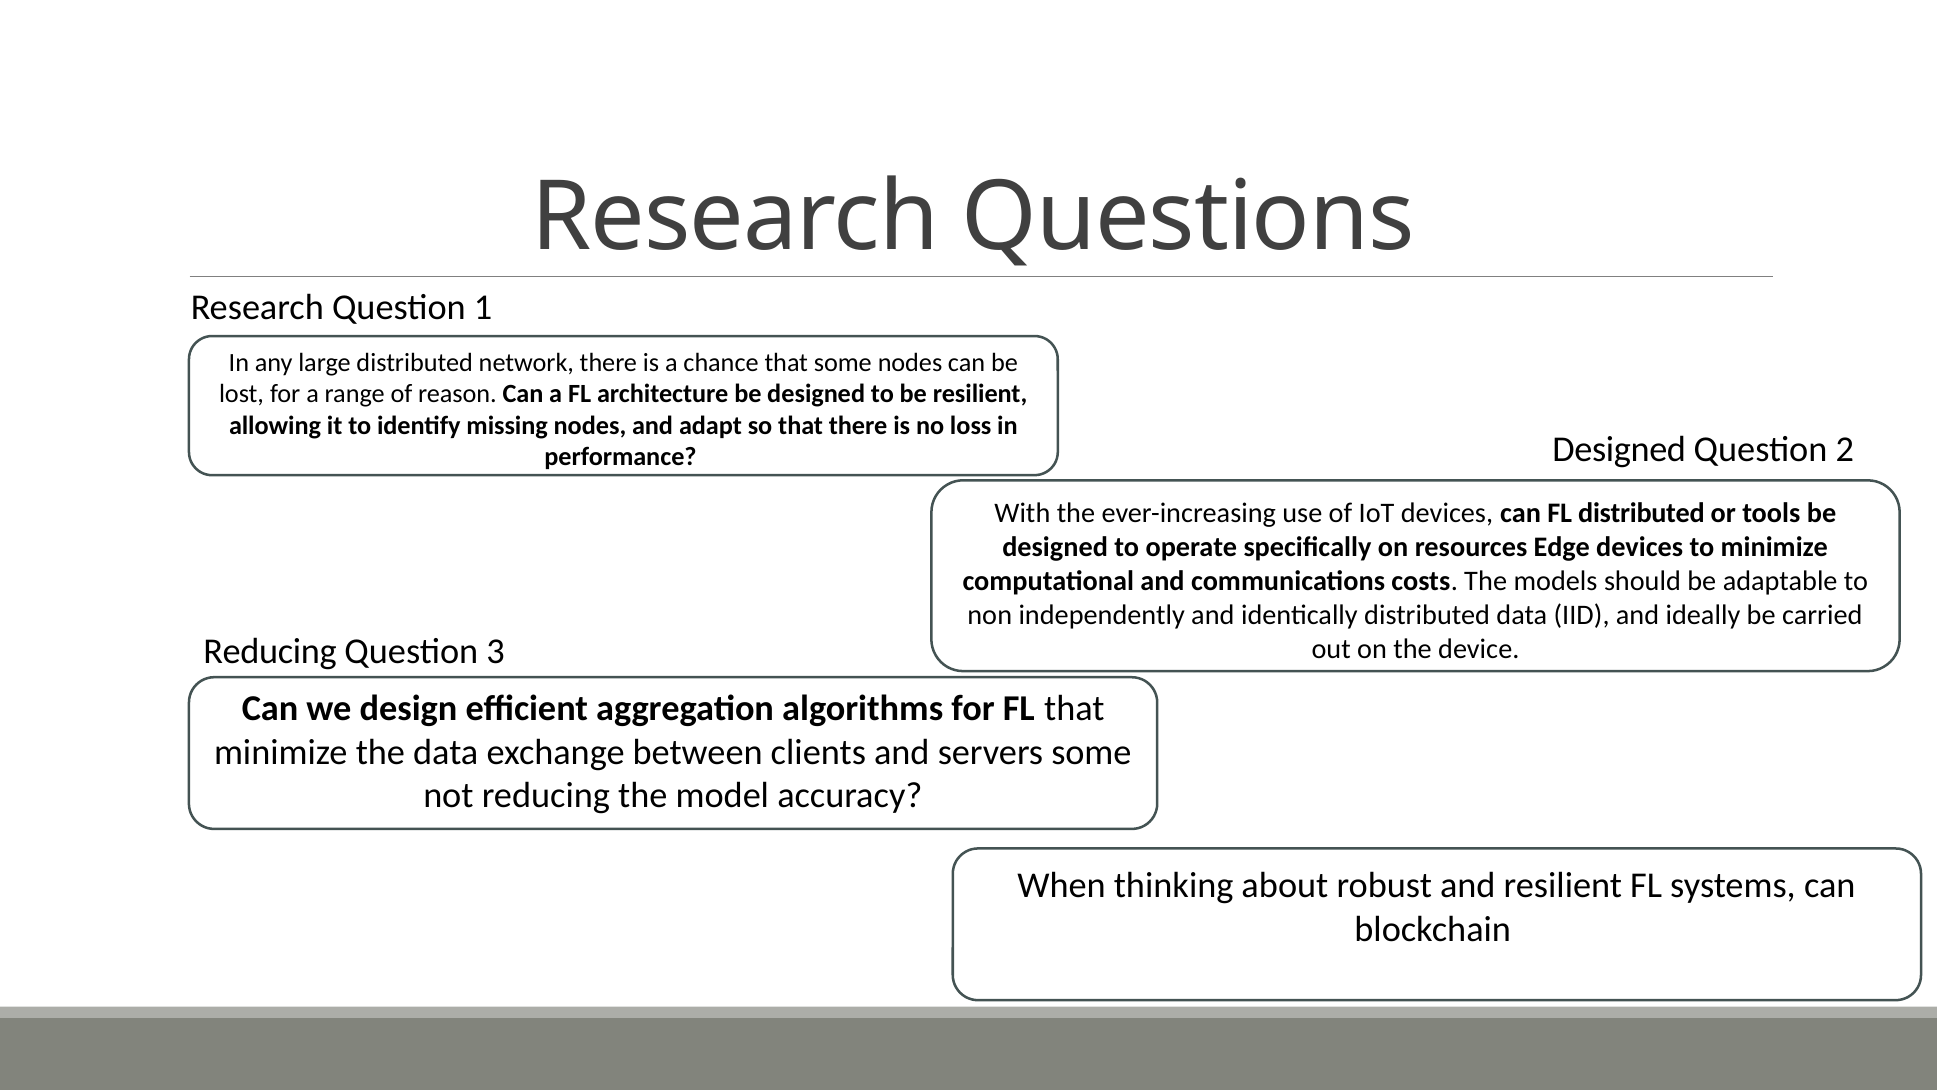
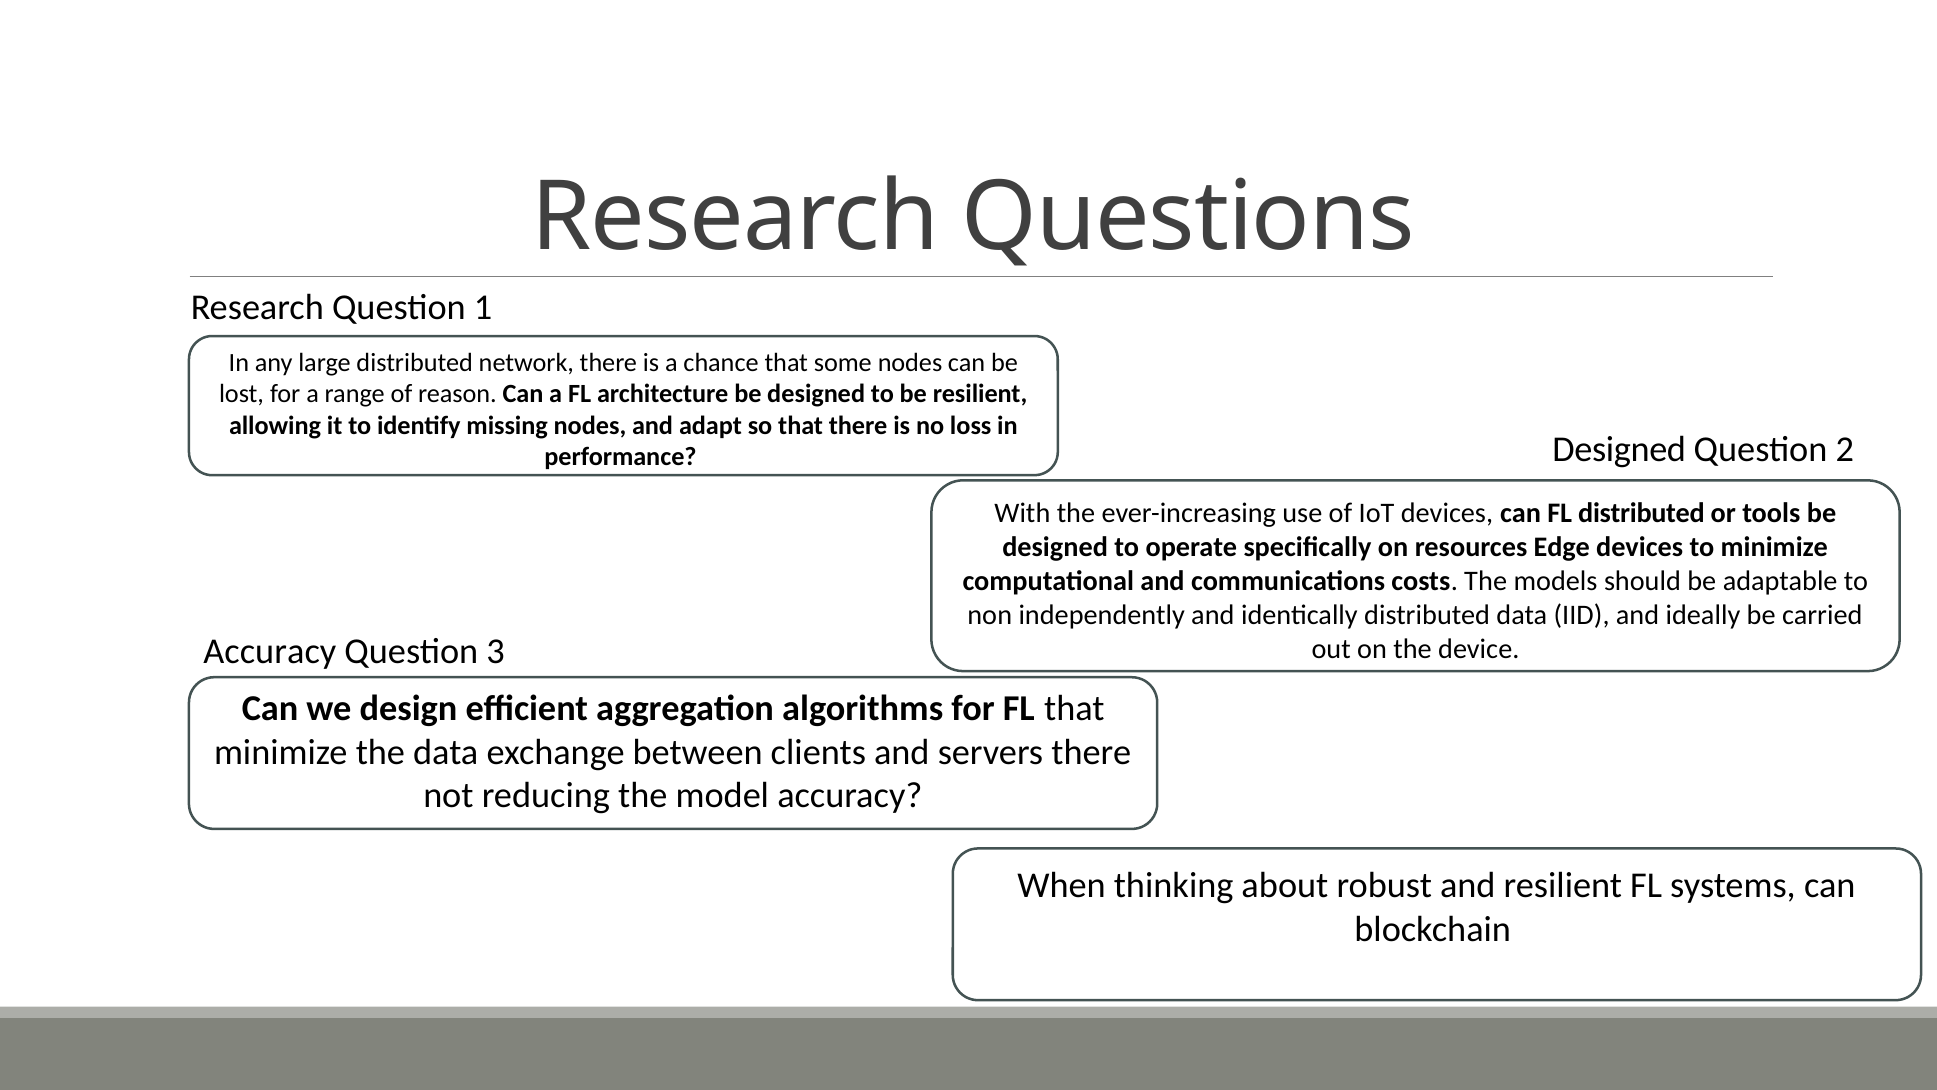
Reducing at (270, 652): Reducing -> Accuracy
servers some: some -> there
